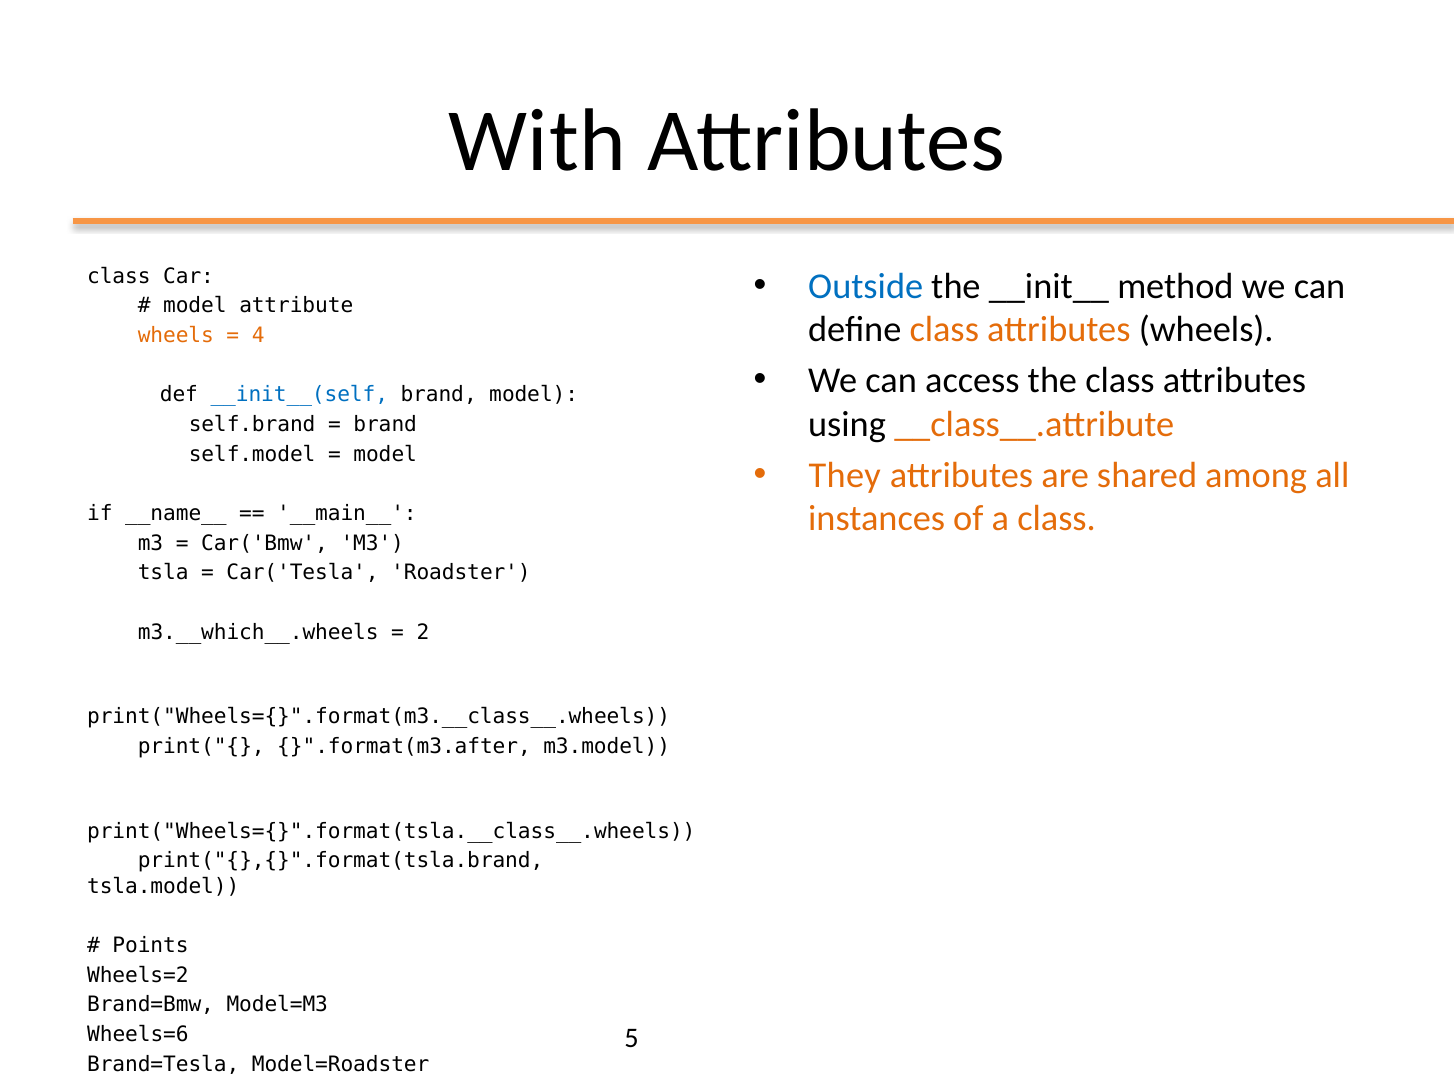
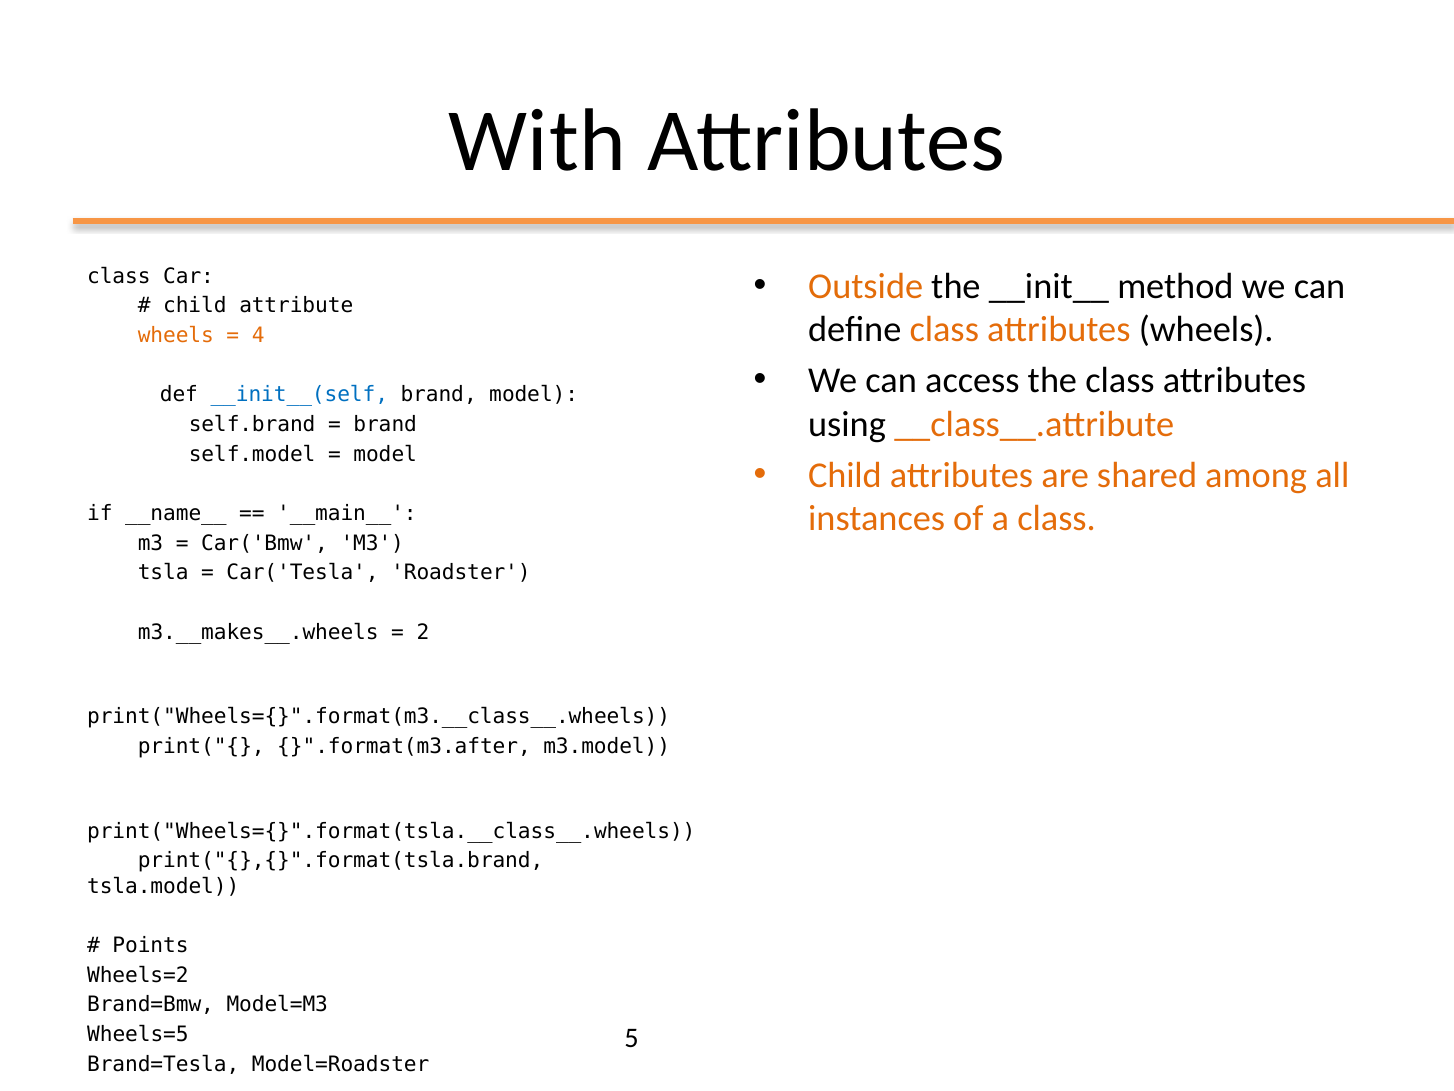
Outside colour: blue -> orange
model at (195, 306): model -> child
They at (845, 475): They -> Child
m3.__which__.wheels: m3.__which__.wheels -> m3.__makes__.wheels
Wheels=6: Wheels=6 -> Wheels=5
